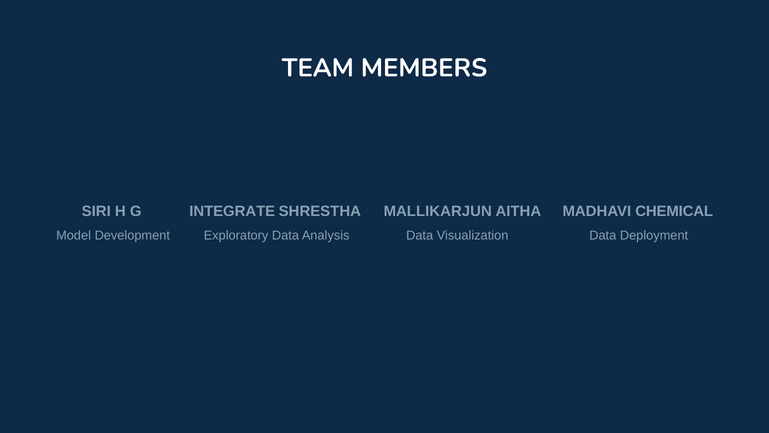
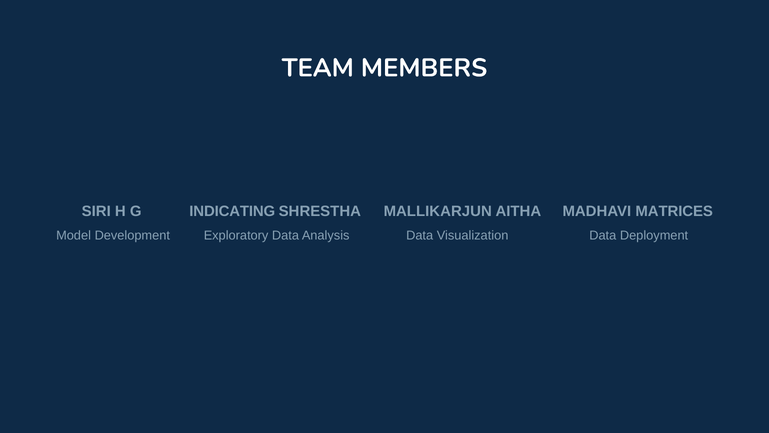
INTEGRATE: INTEGRATE -> INDICATING
CHEMICAL: CHEMICAL -> MATRICES
